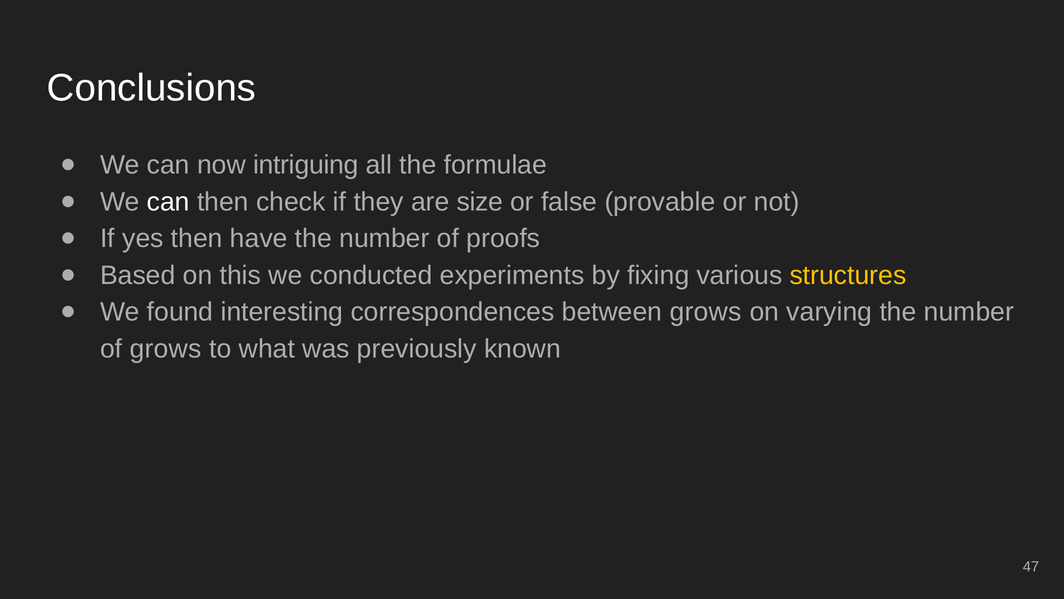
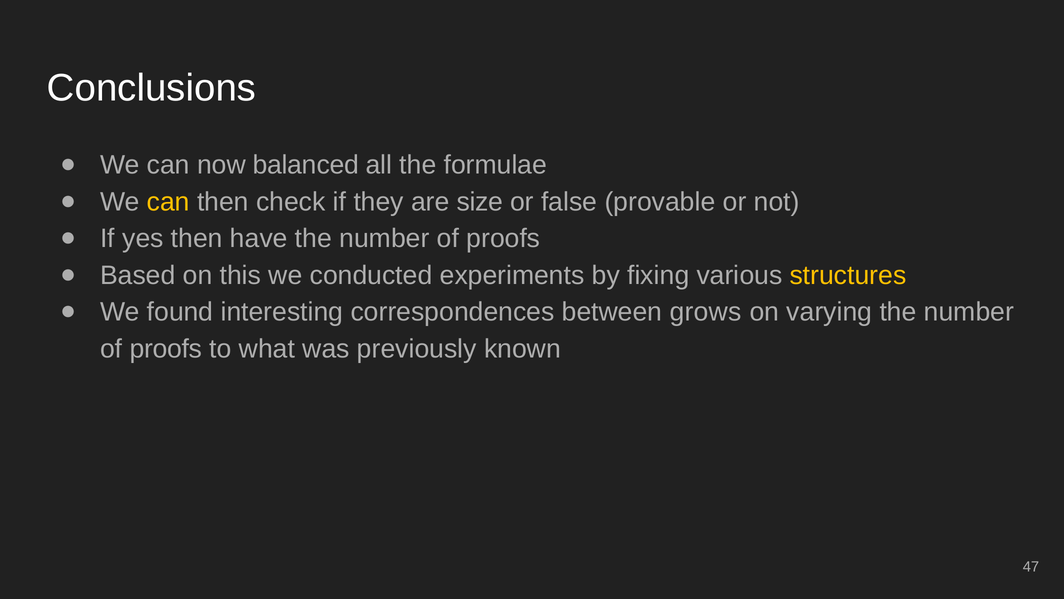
intriguing: intriguing -> balanced
can at (168, 202) colour: white -> yellow
grows at (166, 348): grows -> proofs
